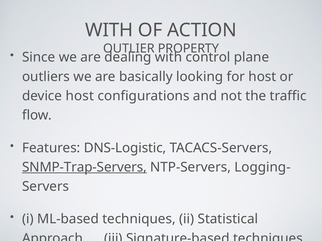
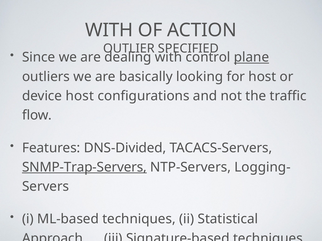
PROPERTY: PROPERTY -> SPECIFIED
plane underline: none -> present
DNS-Logistic: DNS-Logistic -> DNS-Divided
